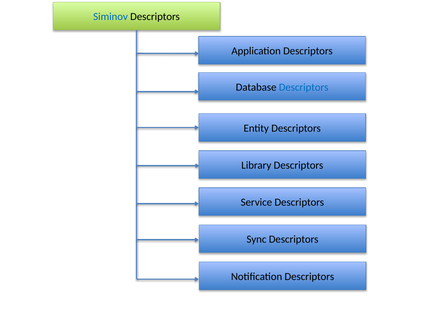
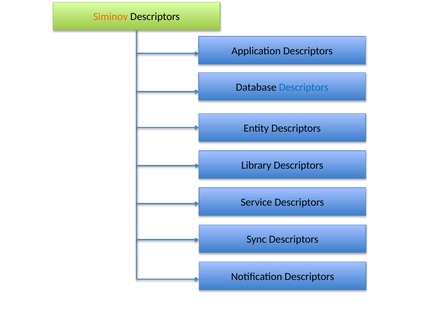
Siminov colour: blue -> orange
